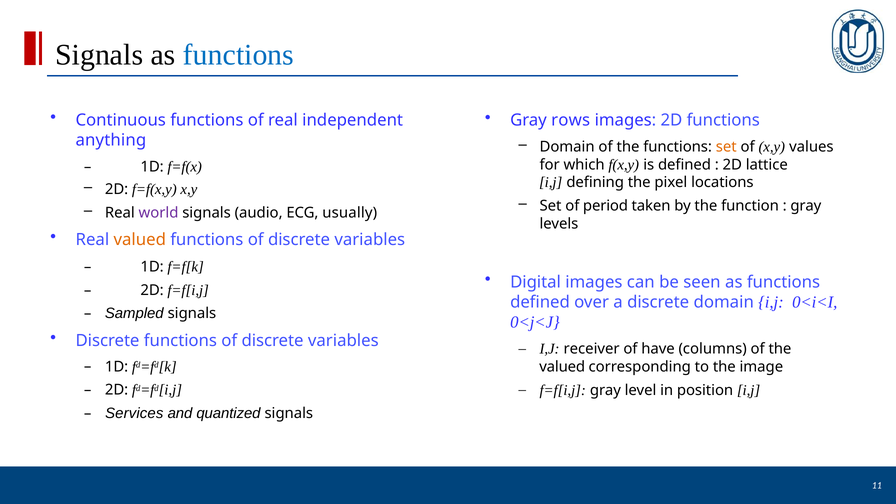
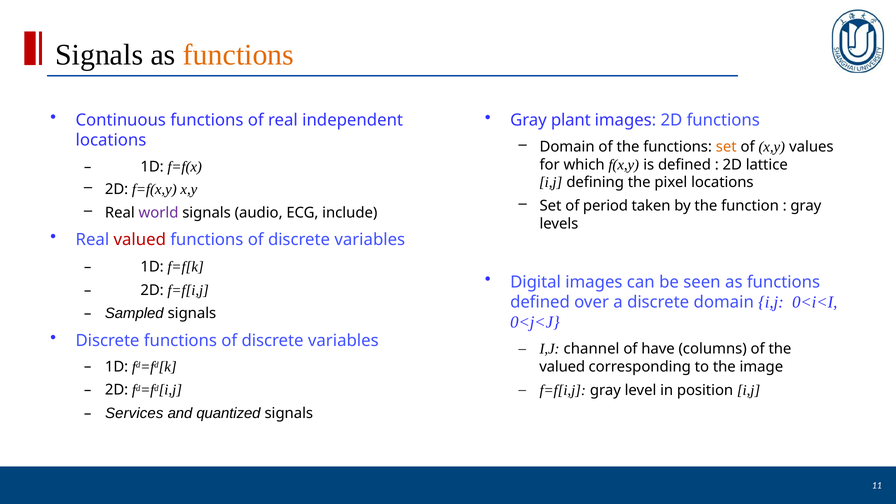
functions at (239, 55) colour: blue -> orange
rows: rows -> plant
anything at (111, 140): anything -> locations
usually: usually -> include
valued at (140, 240) colour: orange -> red
receiver: receiver -> channel
